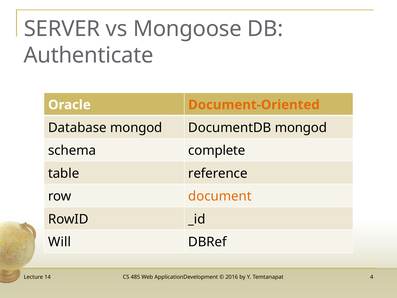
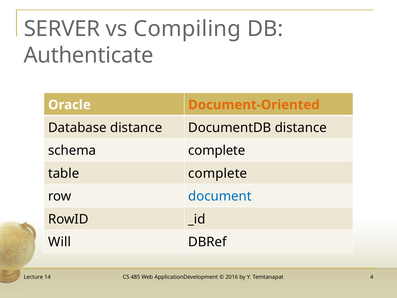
Mongoose: Mongoose -> Compiling
Database mongod: mongod -> distance
DocumentDB mongod: mongod -> distance
table reference: reference -> complete
document colour: orange -> blue
